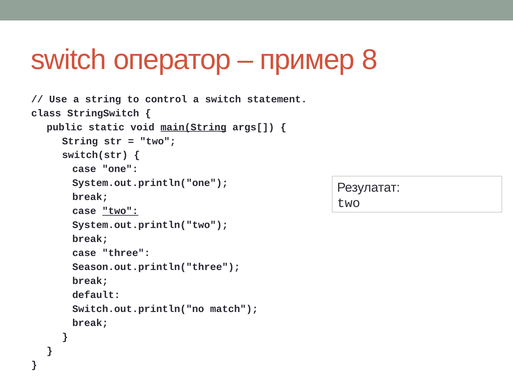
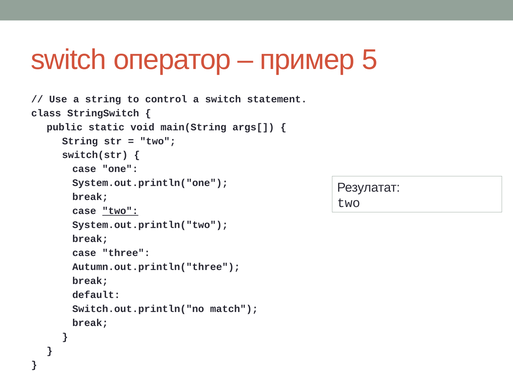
8: 8 -> 5
main(String underline: present -> none
Season.out.println("three: Season.out.println("three -> Autumn.out.println("three
